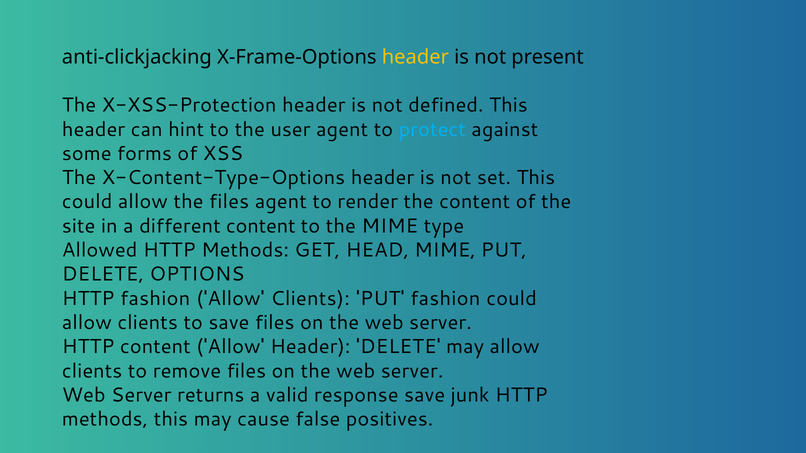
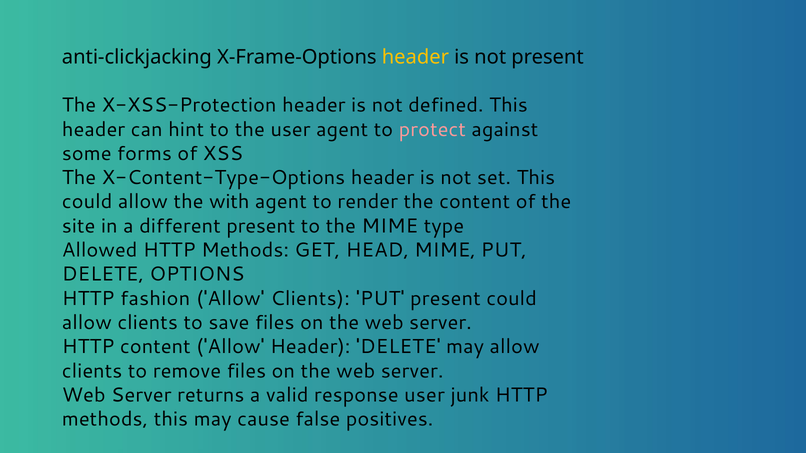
protect colour: light blue -> pink
the files: files -> with
different content: content -> present
PUT fashion: fashion -> present
response save: save -> user
